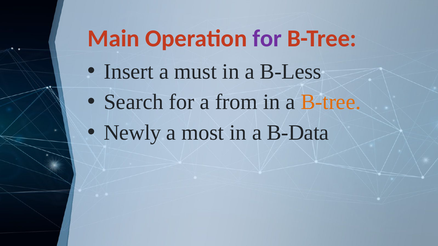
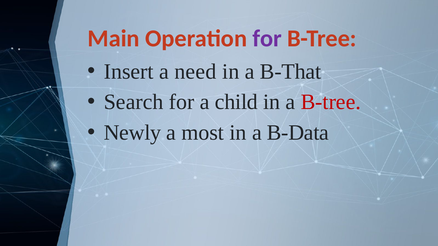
must: must -> need
B-Less: B-Less -> B-That
from: from -> child
B-tree at (331, 102) colour: orange -> red
